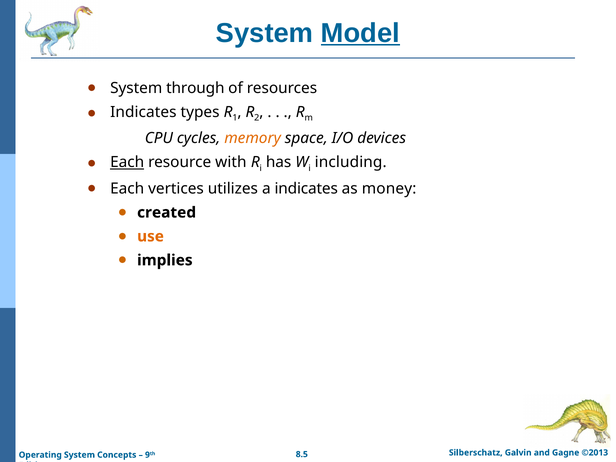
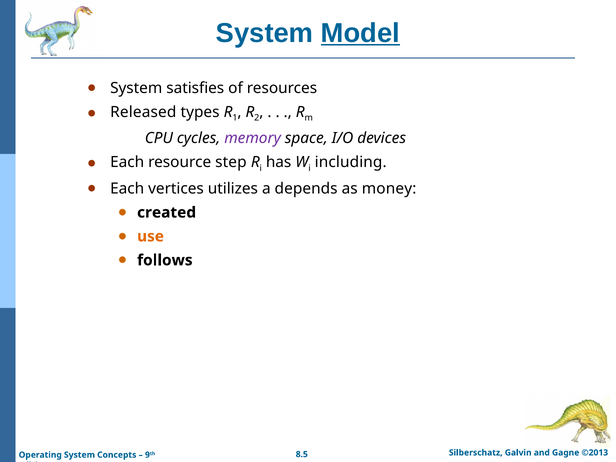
through: through -> satisfies
Indicates at (143, 112): Indicates -> Released
memory colour: orange -> purple
Each at (127, 162) underline: present -> none
with: with -> step
a indicates: indicates -> depends
implies: implies -> follows
